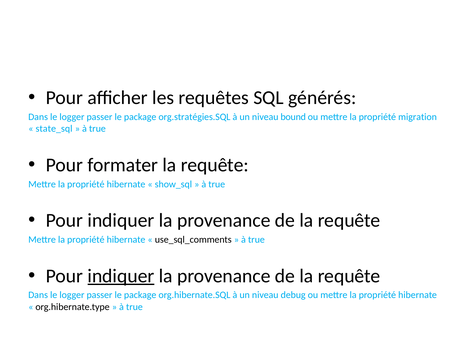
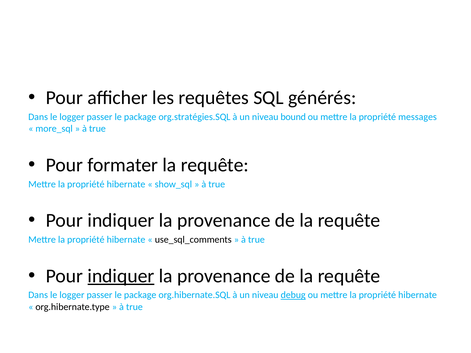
migration: migration -> messages
state_sql: state_sql -> more_sql
debug underline: none -> present
